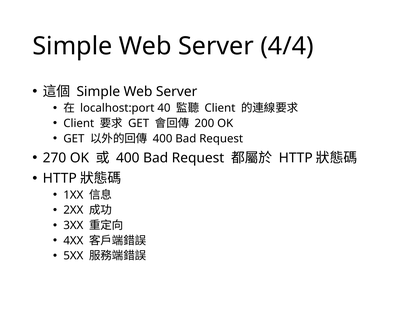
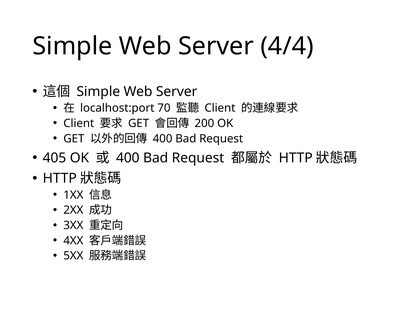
40: 40 -> 70
270: 270 -> 405
